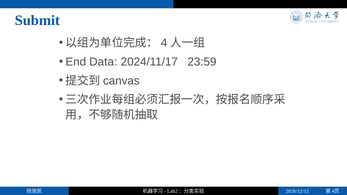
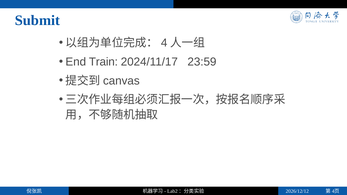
Data: Data -> Train
